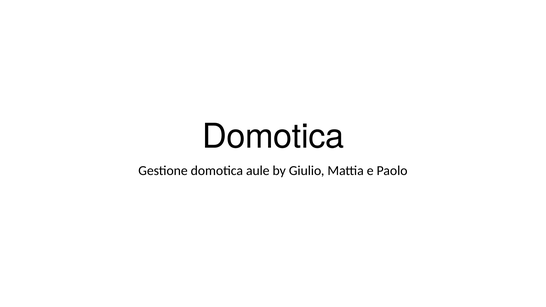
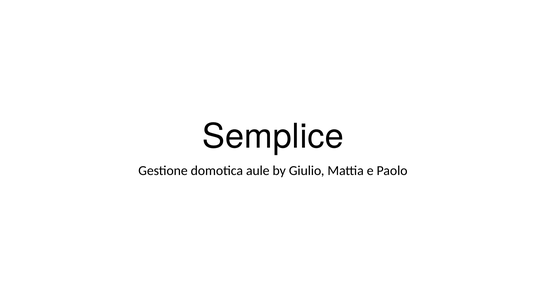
Domotica at (273, 136): Domotica -> Semplice
